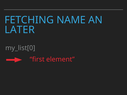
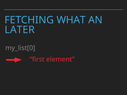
NAME: NAME -> WHAT
